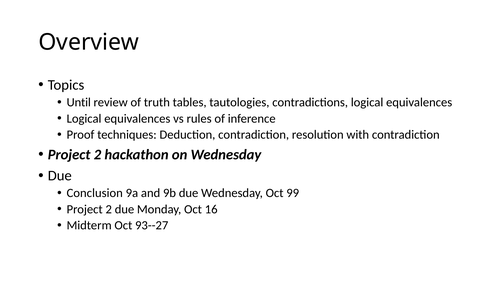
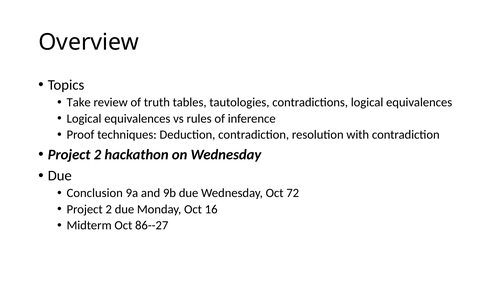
Until: Until -> Take
99: 99 -> 72
93--27: 93--27 -> 86--27
